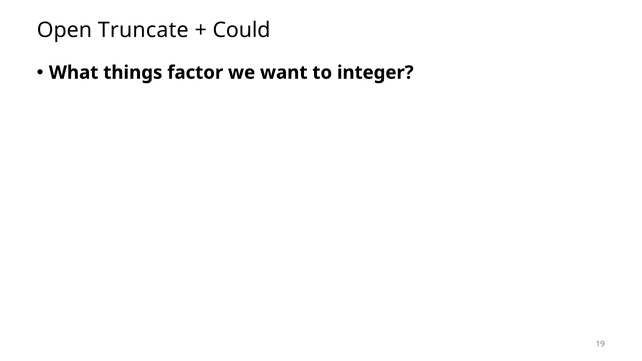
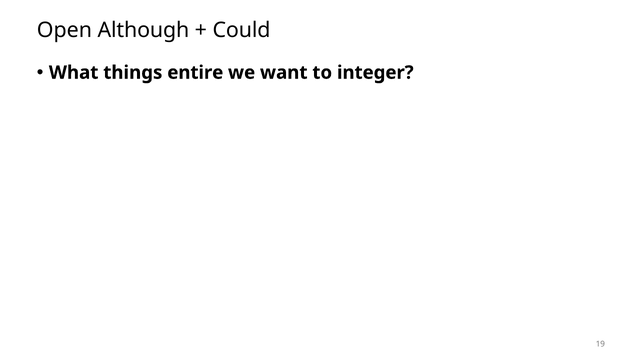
Truncate: Truncate -> Although
factor: factor -> entire
